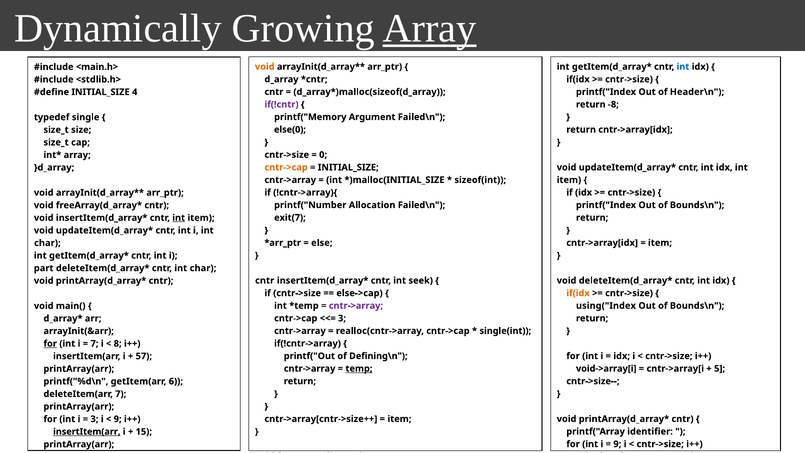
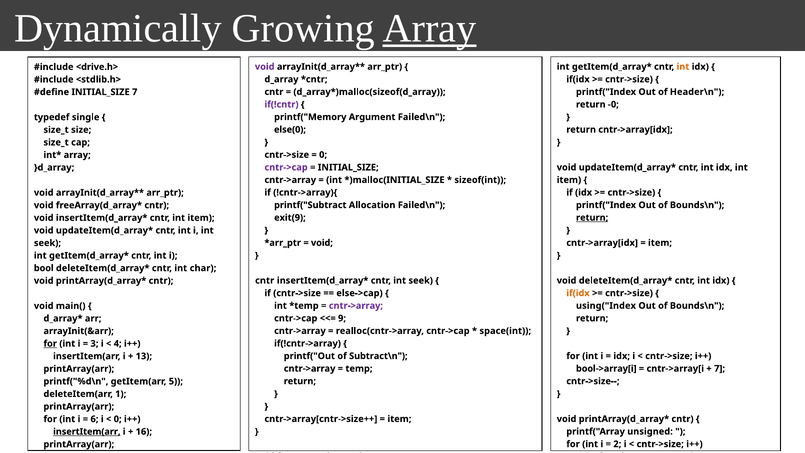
void at (265, 67) colour: orange -> purple
int at (683, 67) colour: blue -> orange
<main.h>: <main.h> -> <drive.h>
4 at (135, 92): 4 -> 7
-8: -8 -> -0
cntr->cap at (286, 167) colour: orange -> purple
printf("Number: printf("Number -> printf("Subtract
exit(7: exit(7 -> exit(9
return at (592, 218) underline: none -> present
int at (179, 218) underline: present -> none
else at (322, 243): else -> void
char at (47, 243): char -> seek
part: part -> bool
3 at (342, 318): 3 -> 9
single(int: single(int -> space(int
7 at (94, 343): 7 -> 3
8: 8 -> 4
Defining\n: Defining\n -> Subtract\n
57: 57 -> 13
temp underline: present -> none
void->array[i: void->array[i -> bool->array[i
5 at (720, 368): 5 -> 7
6: 6 -> 5
deleteItem(arr 7: 7 -> 1
3 at (94, 419): 3 -> 6
9 at (118, 419): 9 -> 0
identifier: identifier -> unsigned
15: 15 -> 16
9 at (617, 444): 9 -> 2
